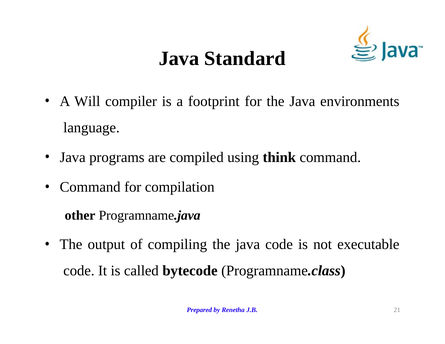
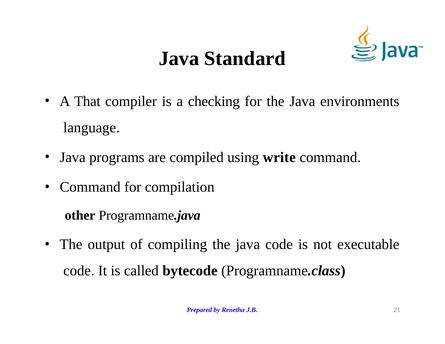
Will: Will -> That
footprint: footprint -> checking
think: think -> write
